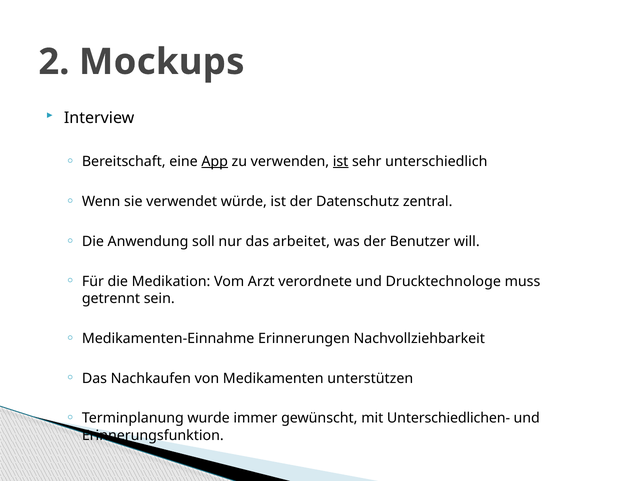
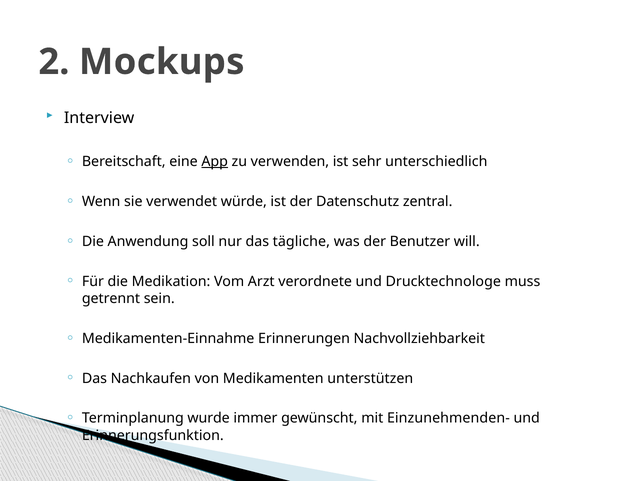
ist at (341, 161) underline: present -> none
arbeitet: arbeitet -> tägliche
Unterschiedlichen-: Unterschiedlichen- -> Einzunehmenden-
